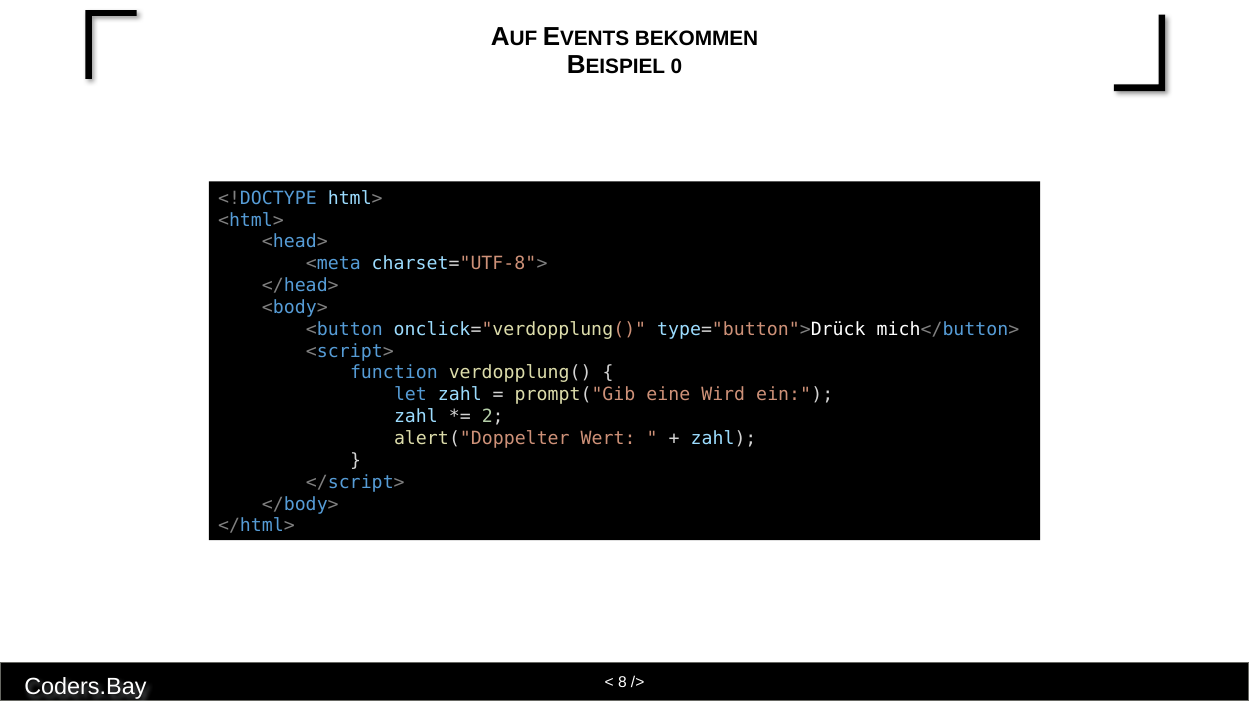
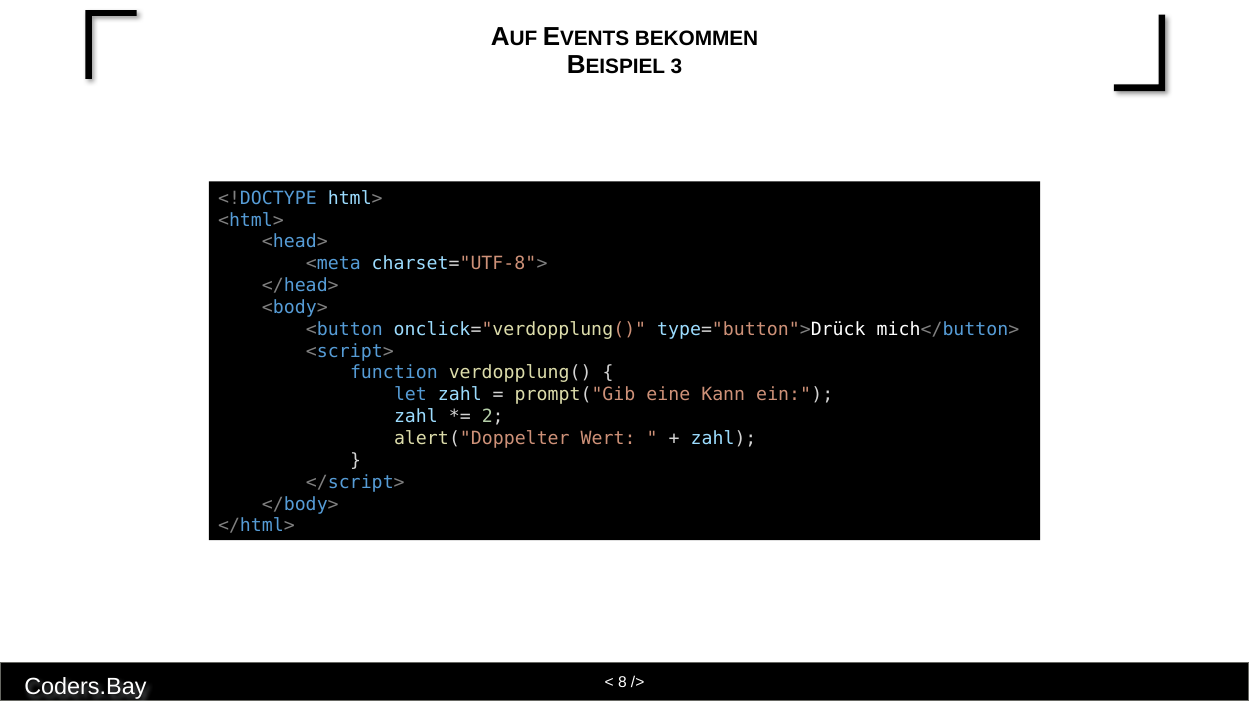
0: 0 -> 3
Wird: Wird -> Kann
